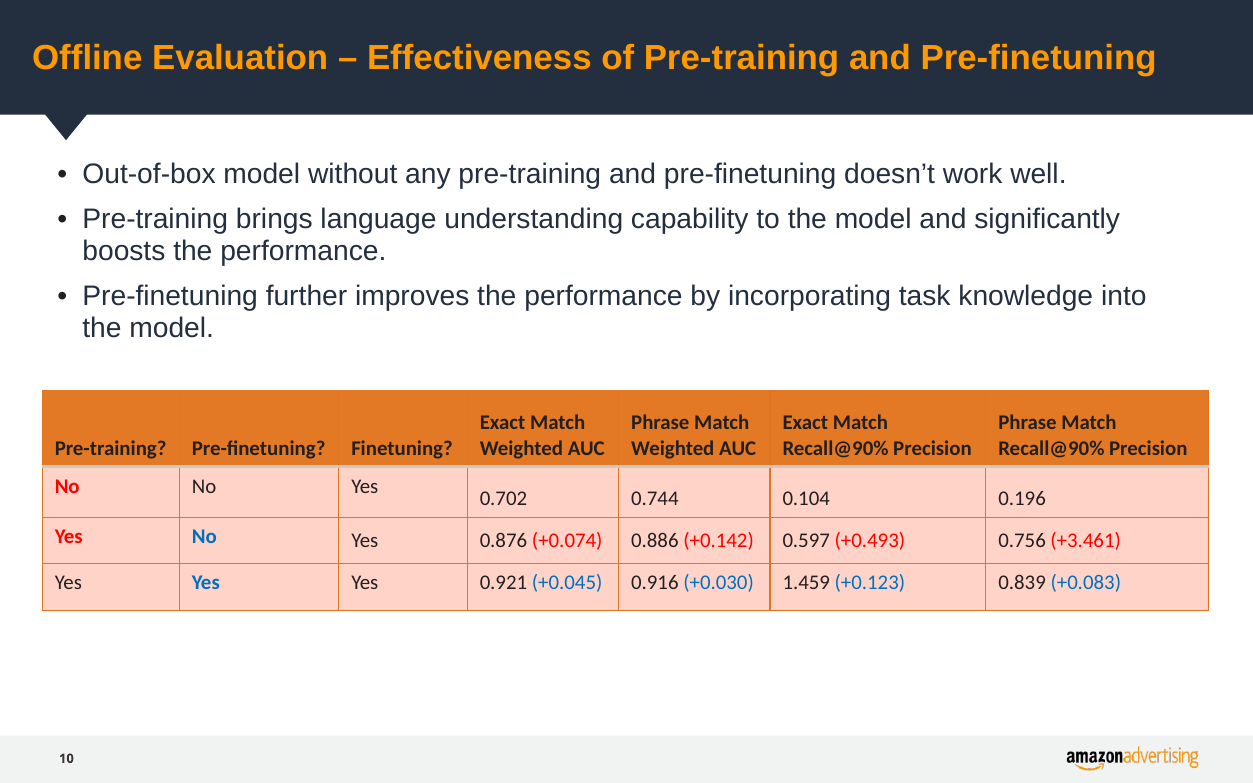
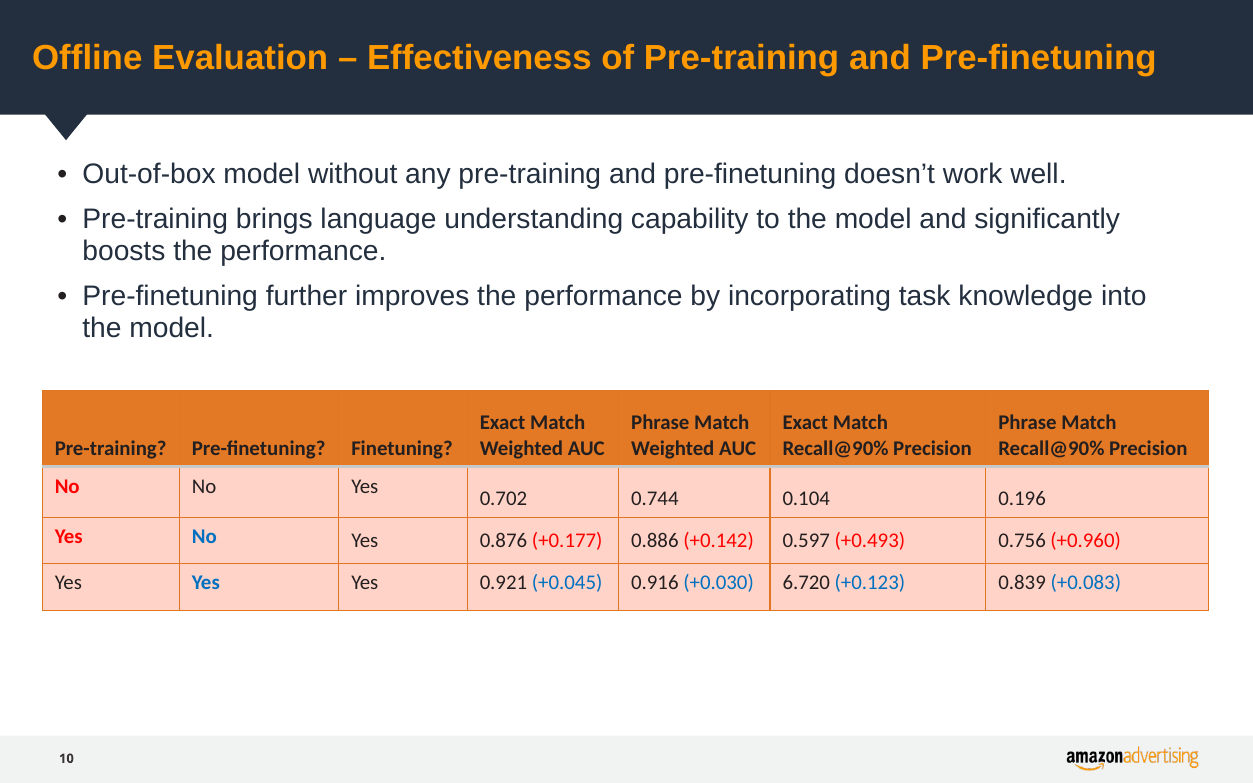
+0.074: +0.074 -> +0.177
+3.461: +3.461 -> +0.960
1.459: 1.459 -> 6.720
